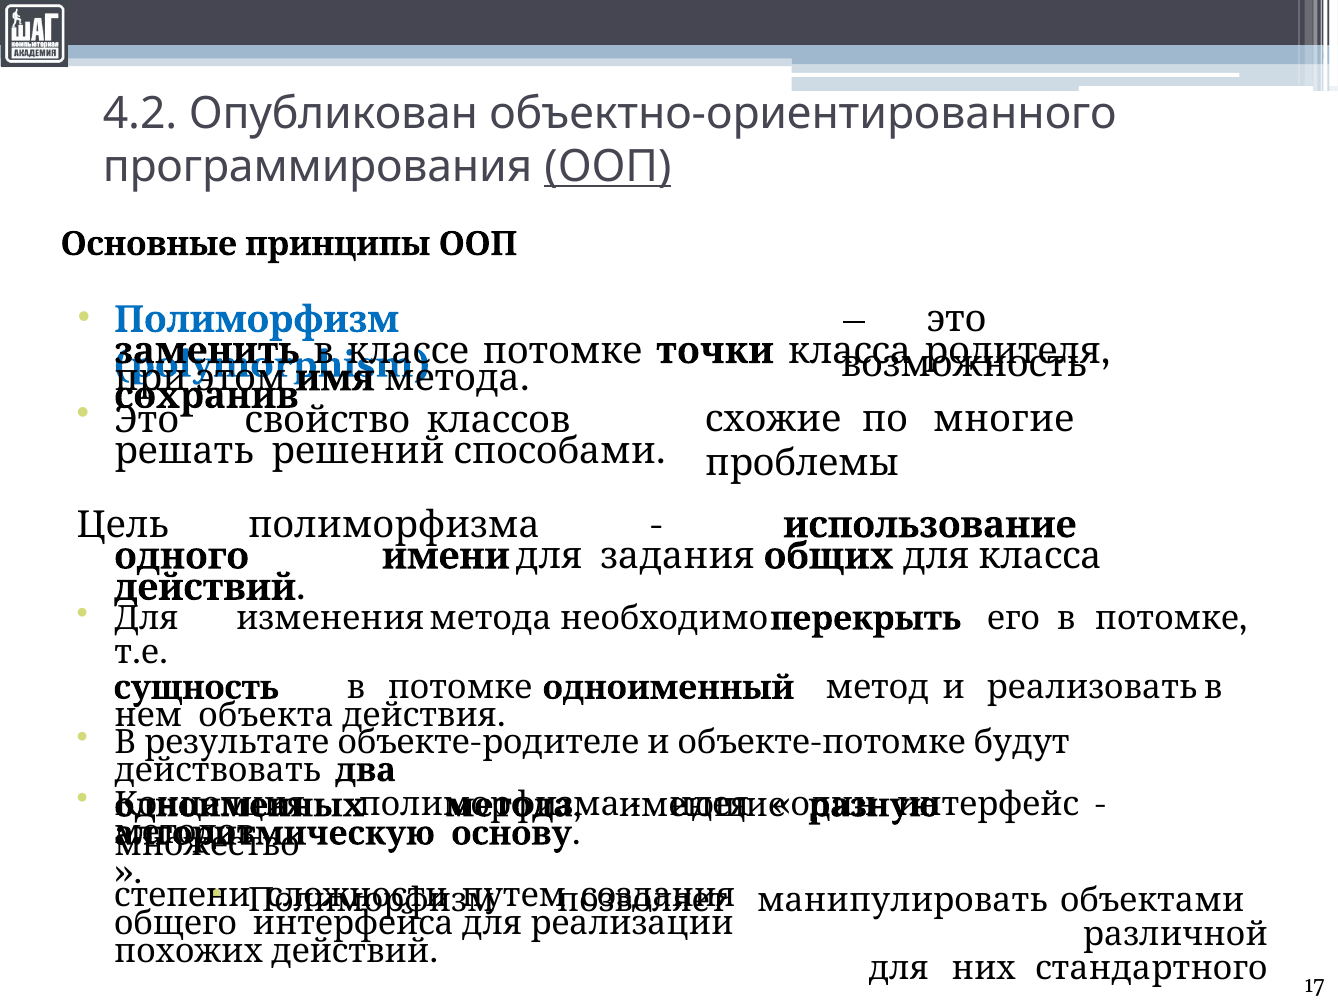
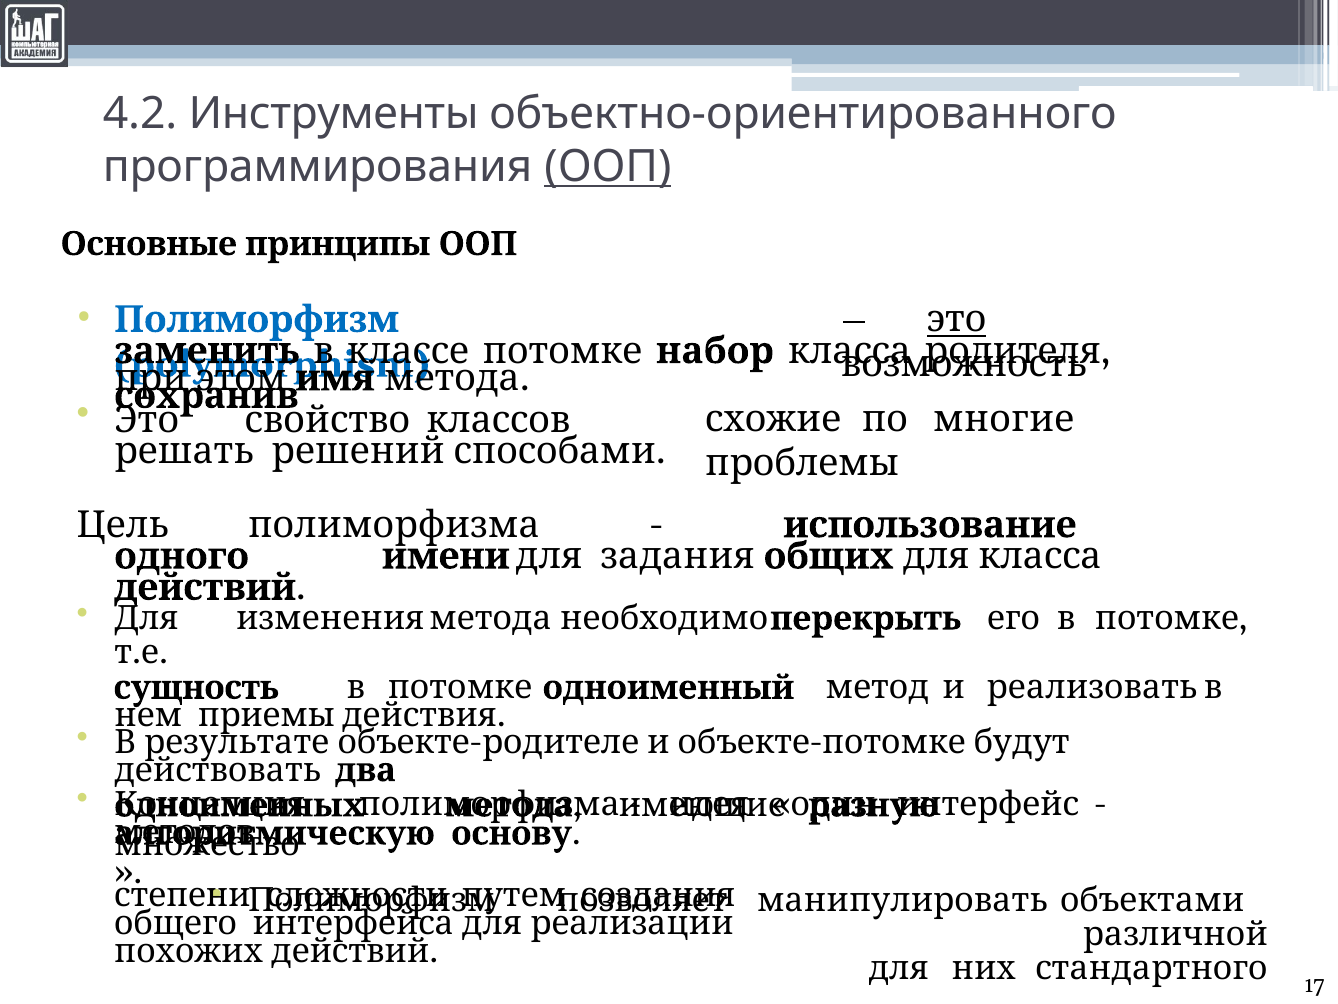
Опубликован: Опубликован -> Инструменты
это at (957, 319) underline: none -> present
точки: точки -> набор
объекта: объекта -> приемы
